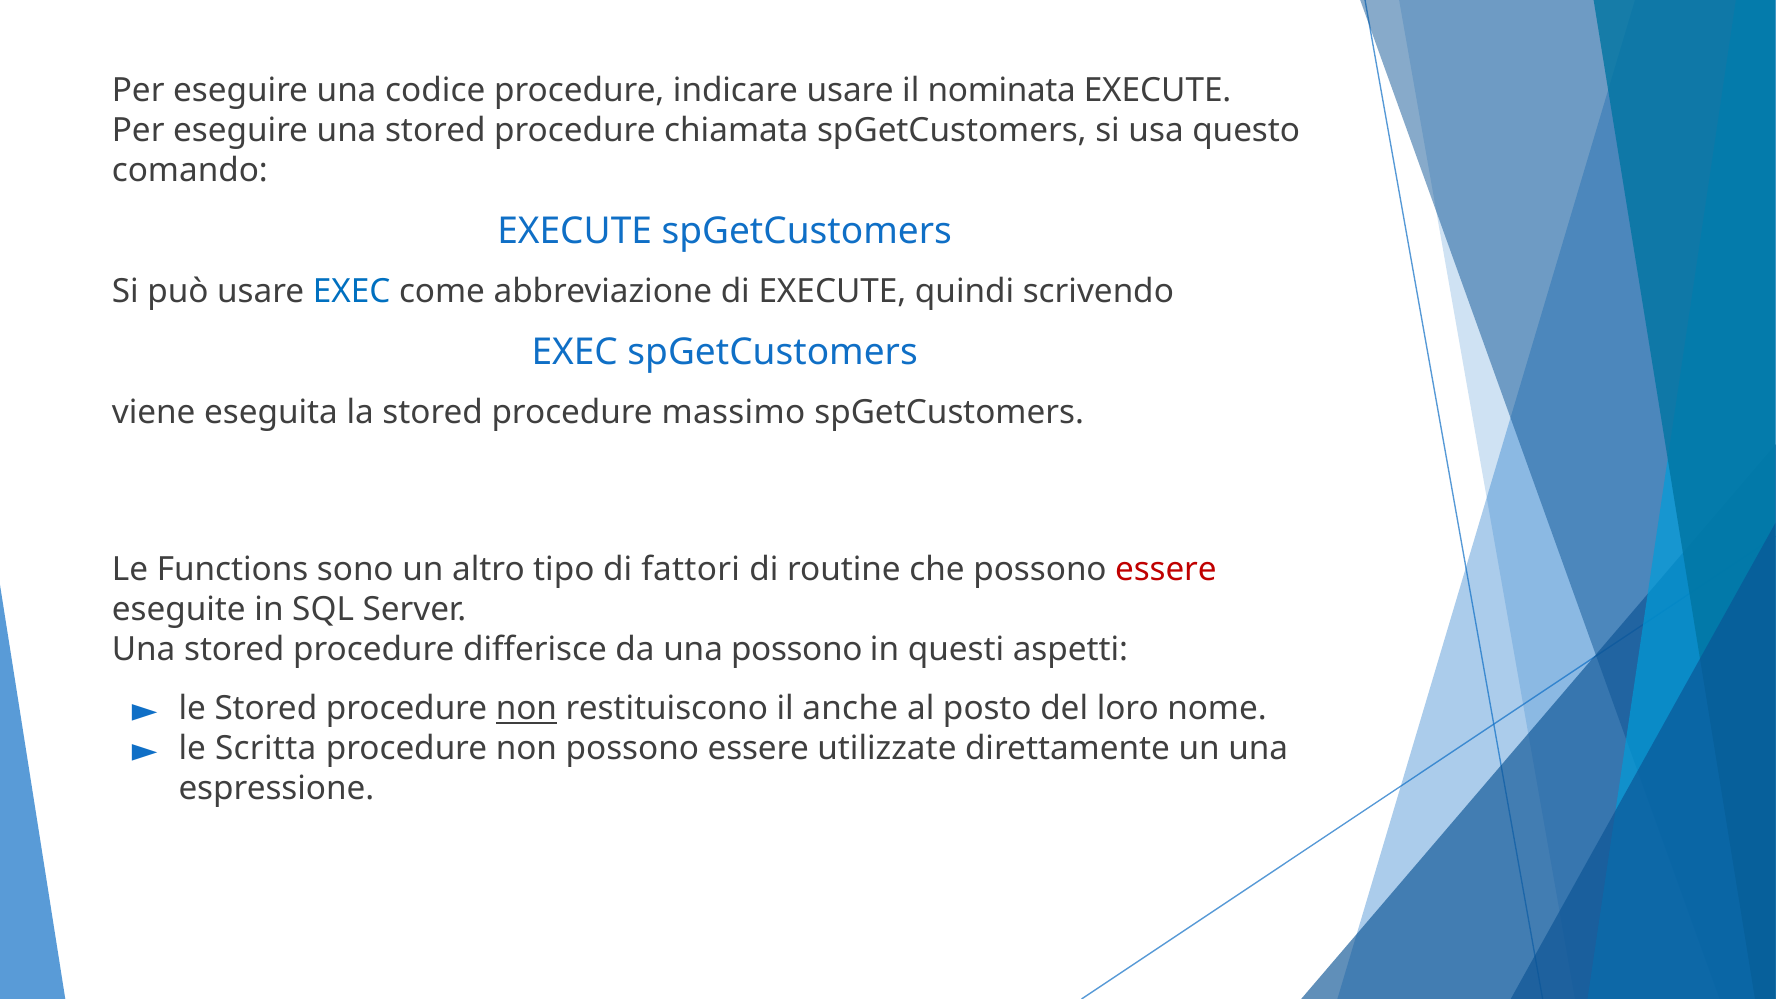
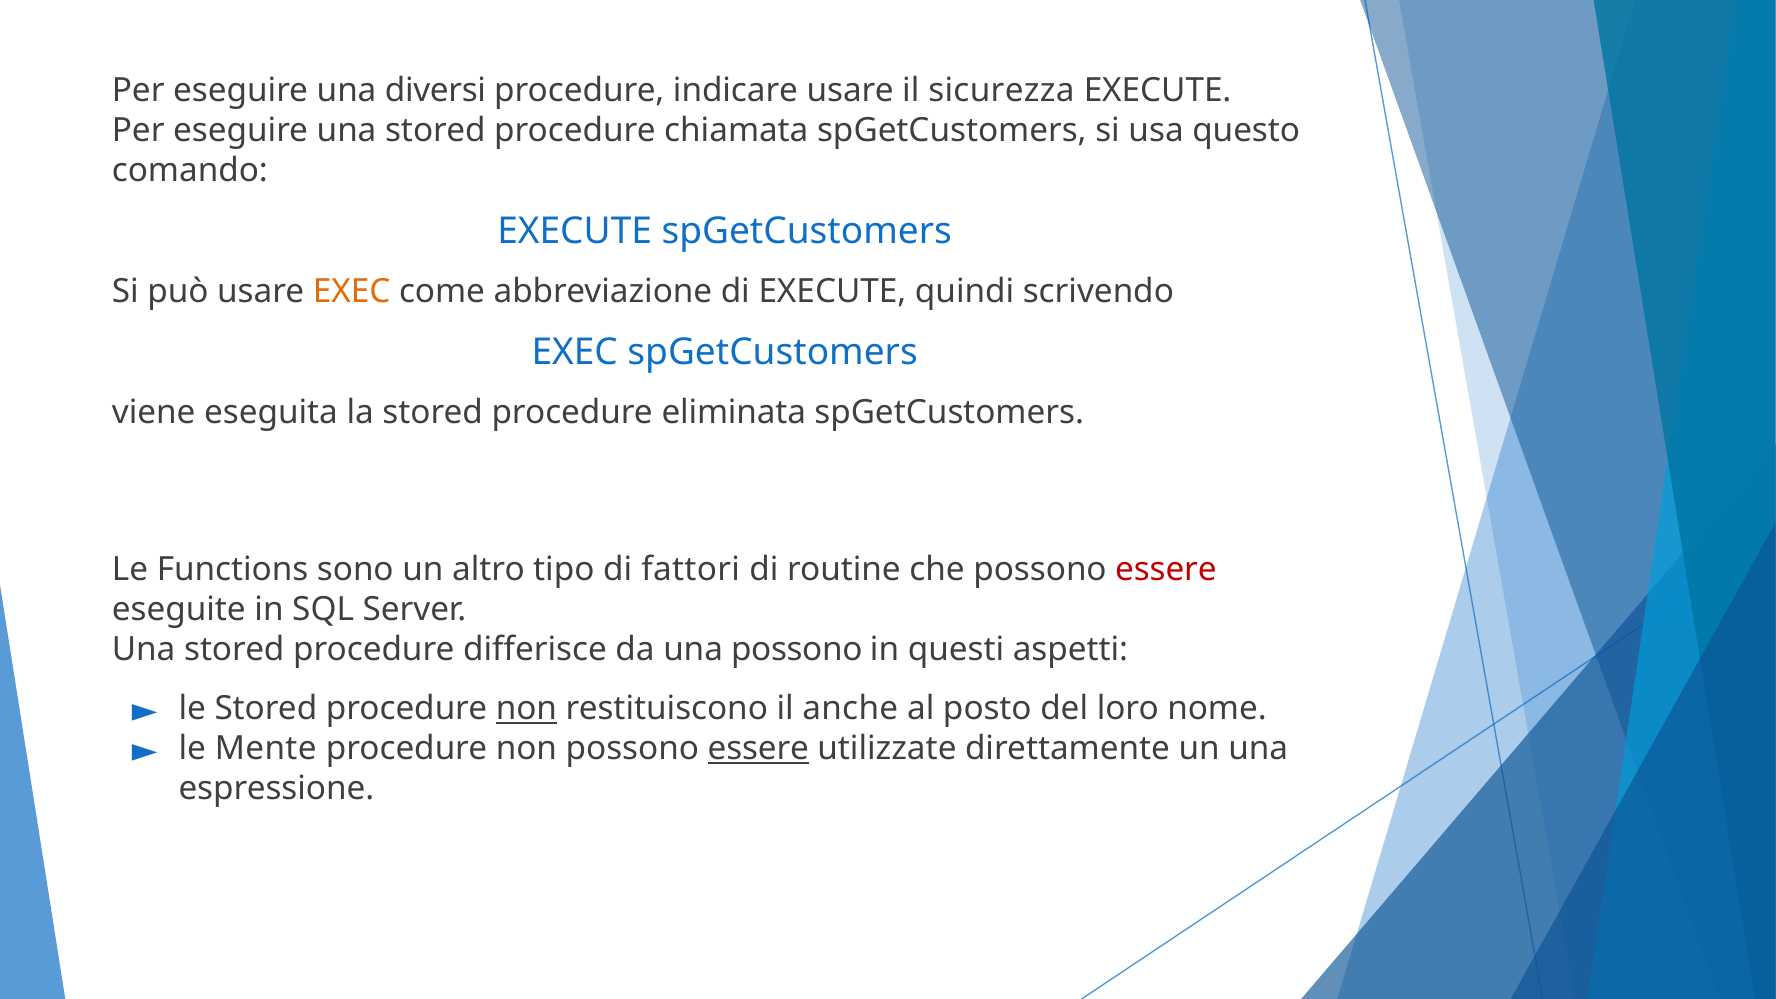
codice: codice -> diversi
nominata: nominata -> sicurezza
EXEC at (352, 292) colour: blue -> orange
massimo: massimo -> eliminata
Scritta: Scritta -> Mente
essere at (758, 748) underline: none -> present
